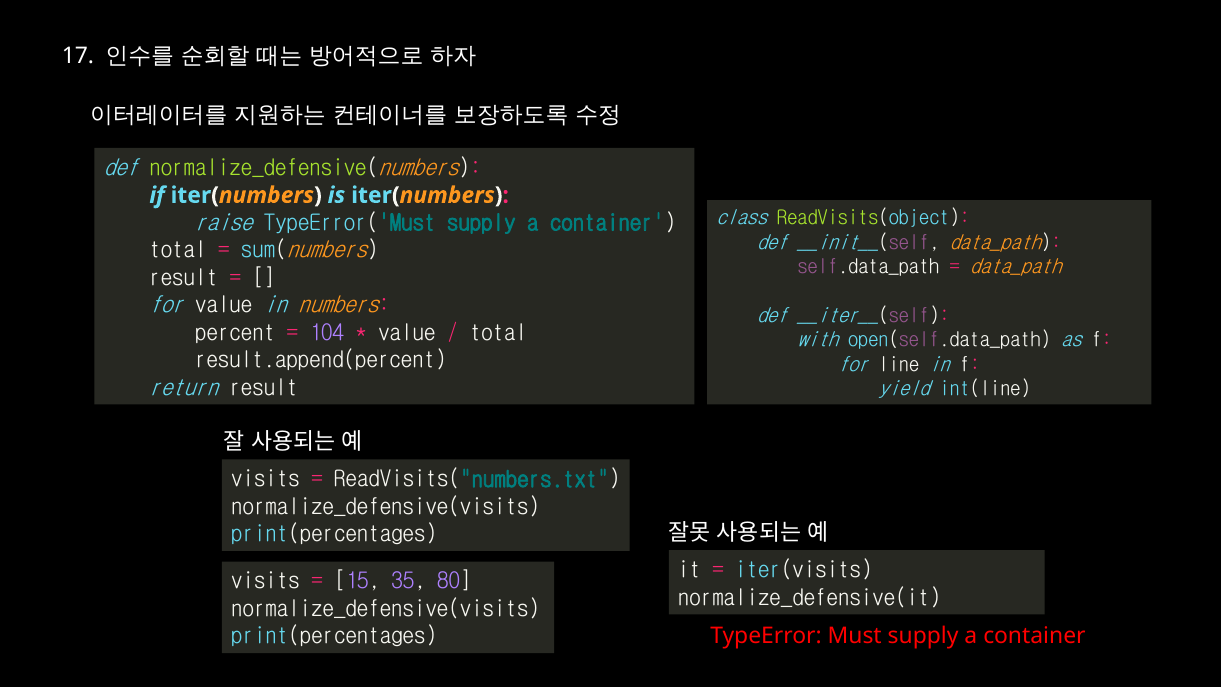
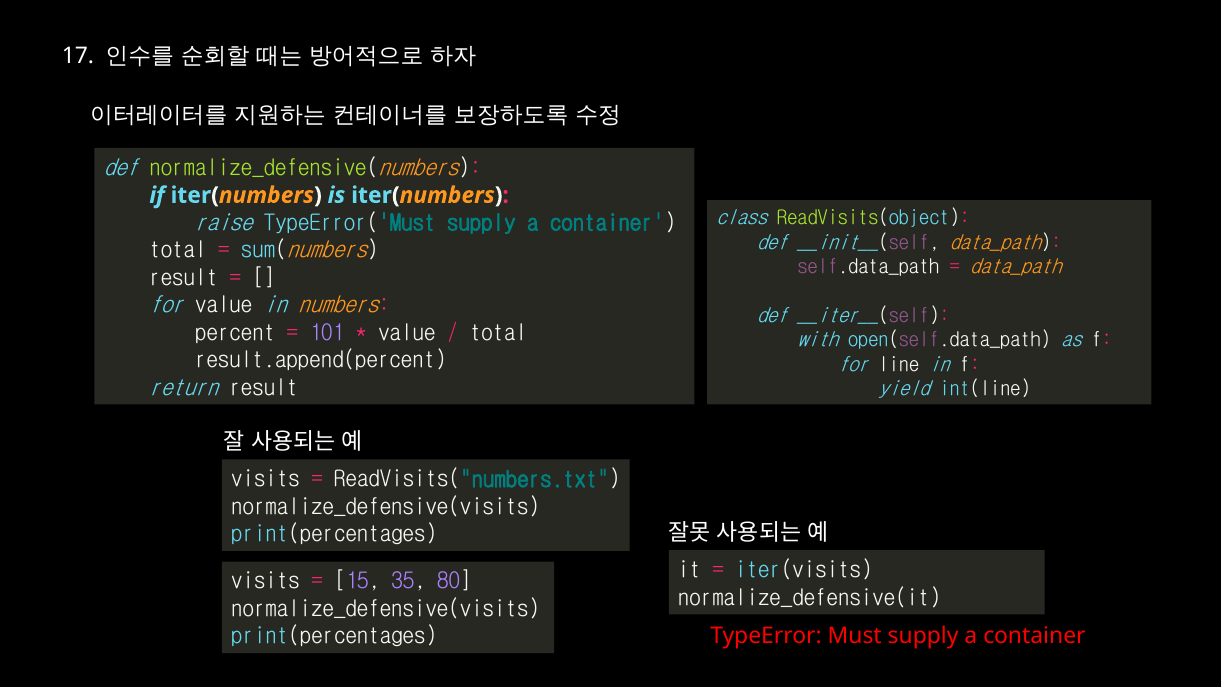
104: 104 -> 101
